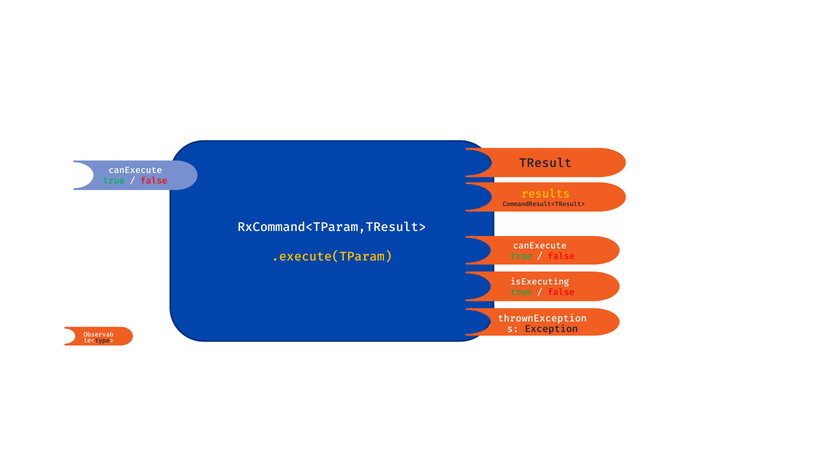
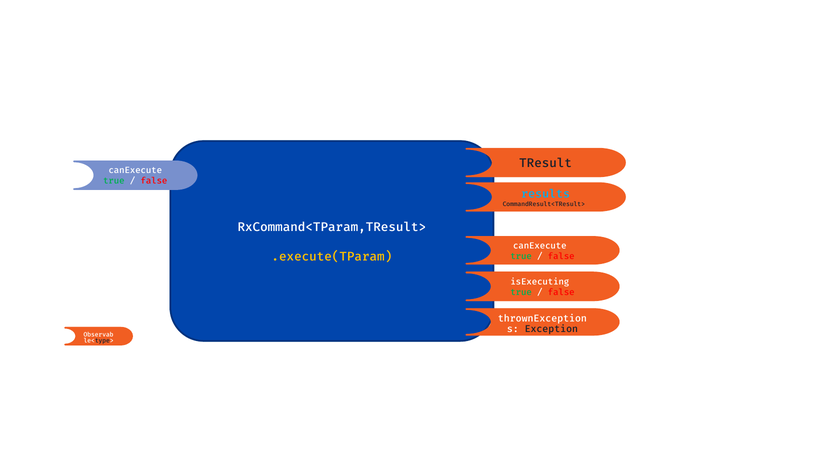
results colour: yellow -> light blue
